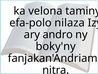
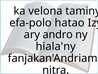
nilaza: nilaza -> hatao
boky'ny: boky'ny -> hiala'ny
